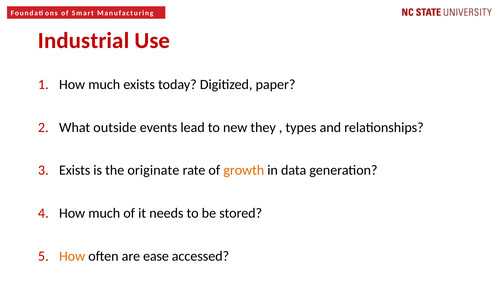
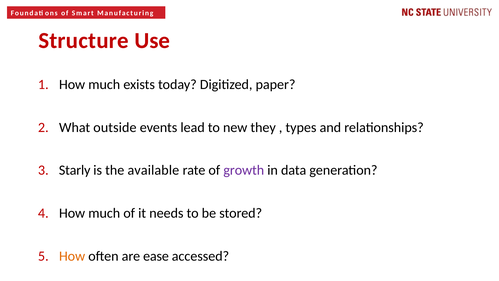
Industrial: Industrial -> Structure
Exists at (75, 170): Exists -> Starly
originate: originate -> available
growth colour: orange -> purple
